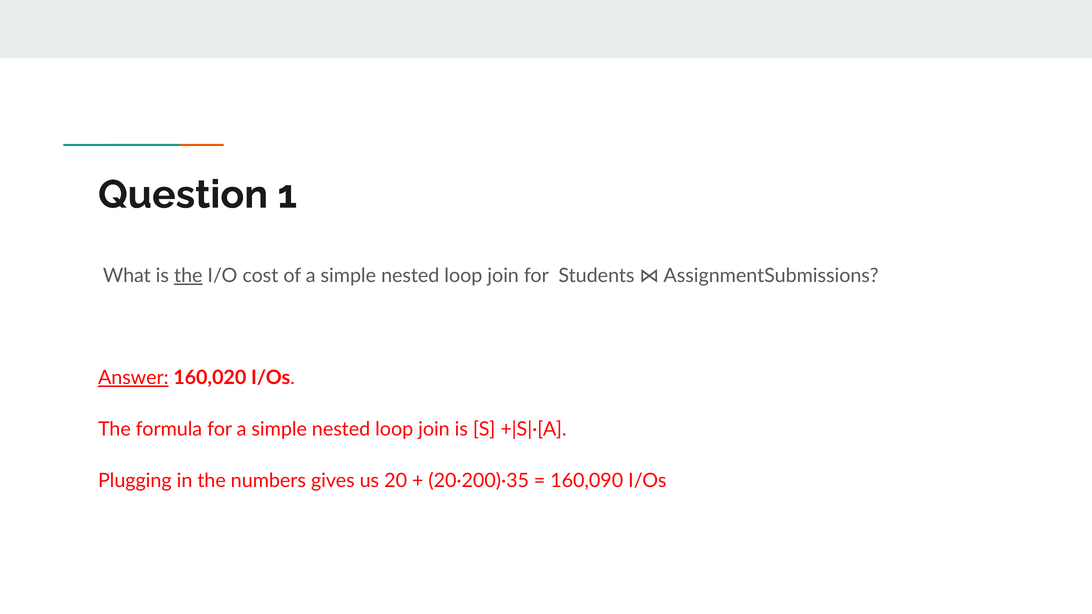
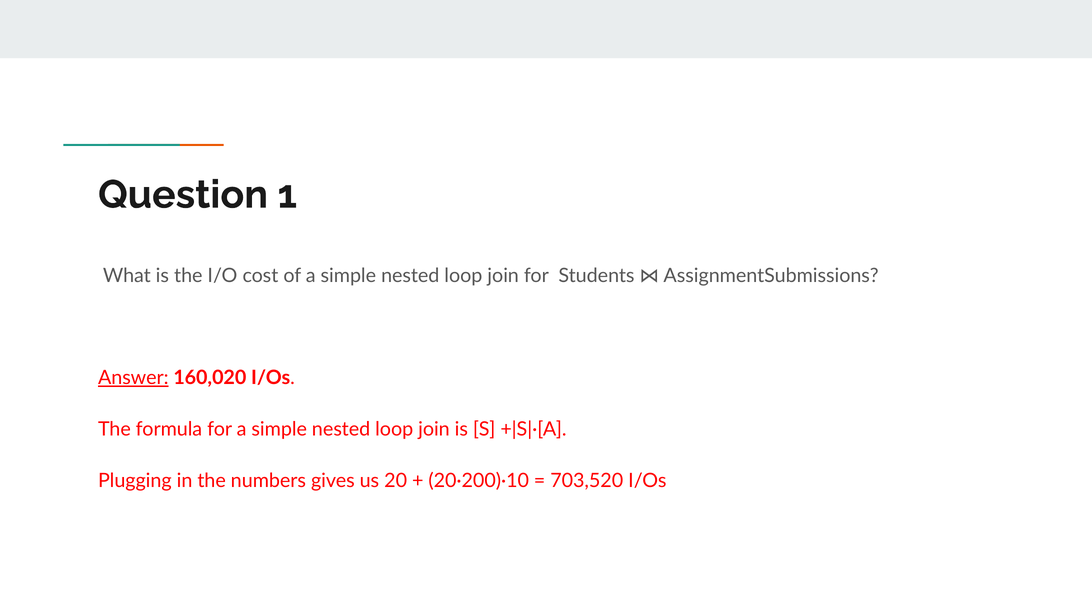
the at (188, 276) underline: present -> none
20·200)·35: 20·200)·35 -> 20·200)·10
160,090: 160,090 -> 703,520
